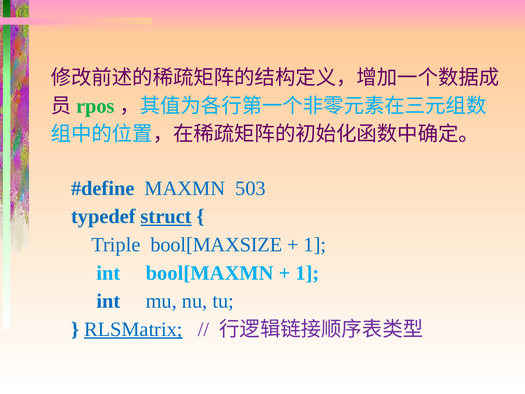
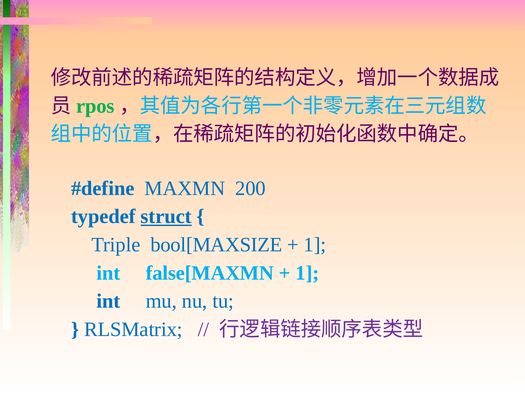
503: 503 -> 200
bool[MAXMN: bool[MAXMN -> false[MAXMN
RLSMatrix underline: present -> none
